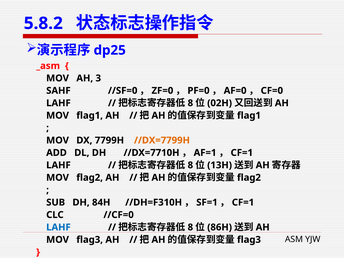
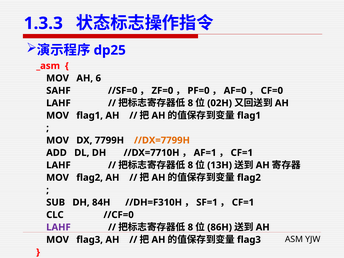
5.8.2: 5.8.2 -> 1.3.3
3: 3 -> 6
LAHF at (58, 227) colour: blue -> purple
